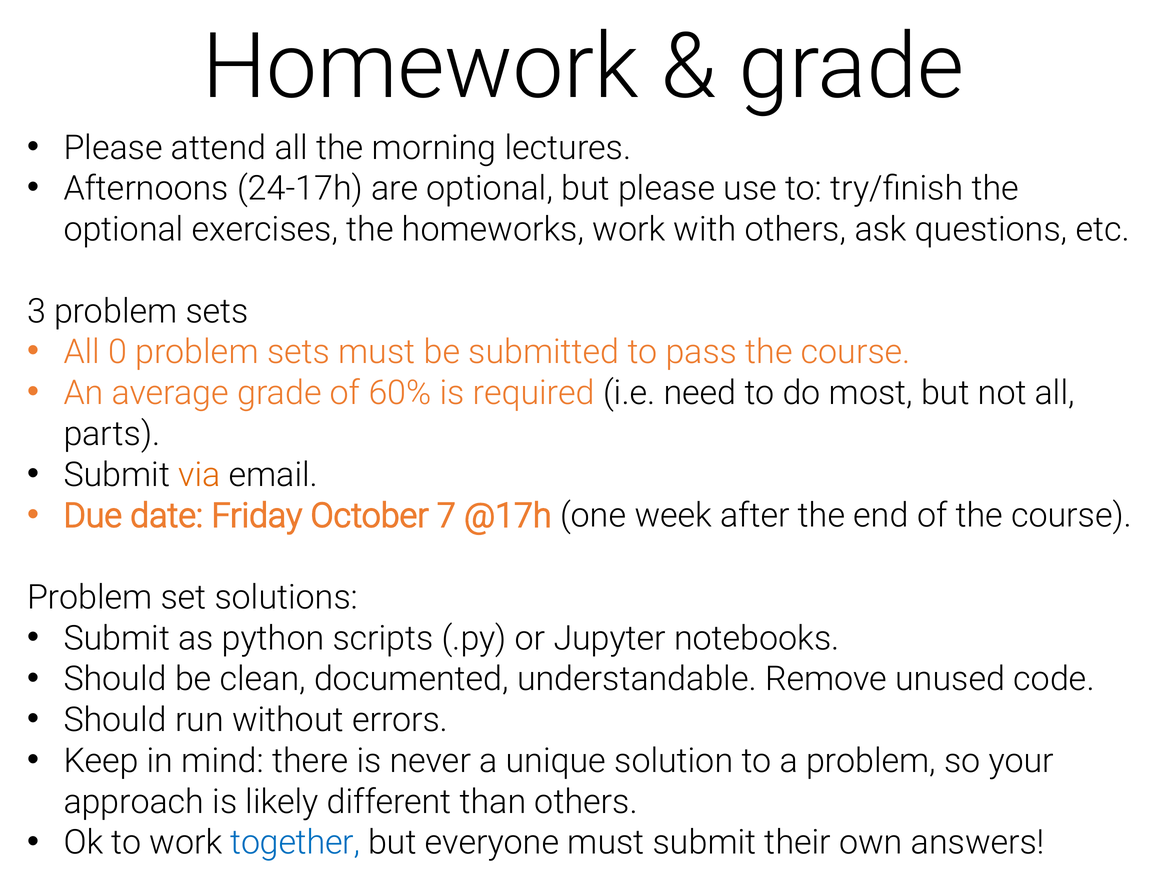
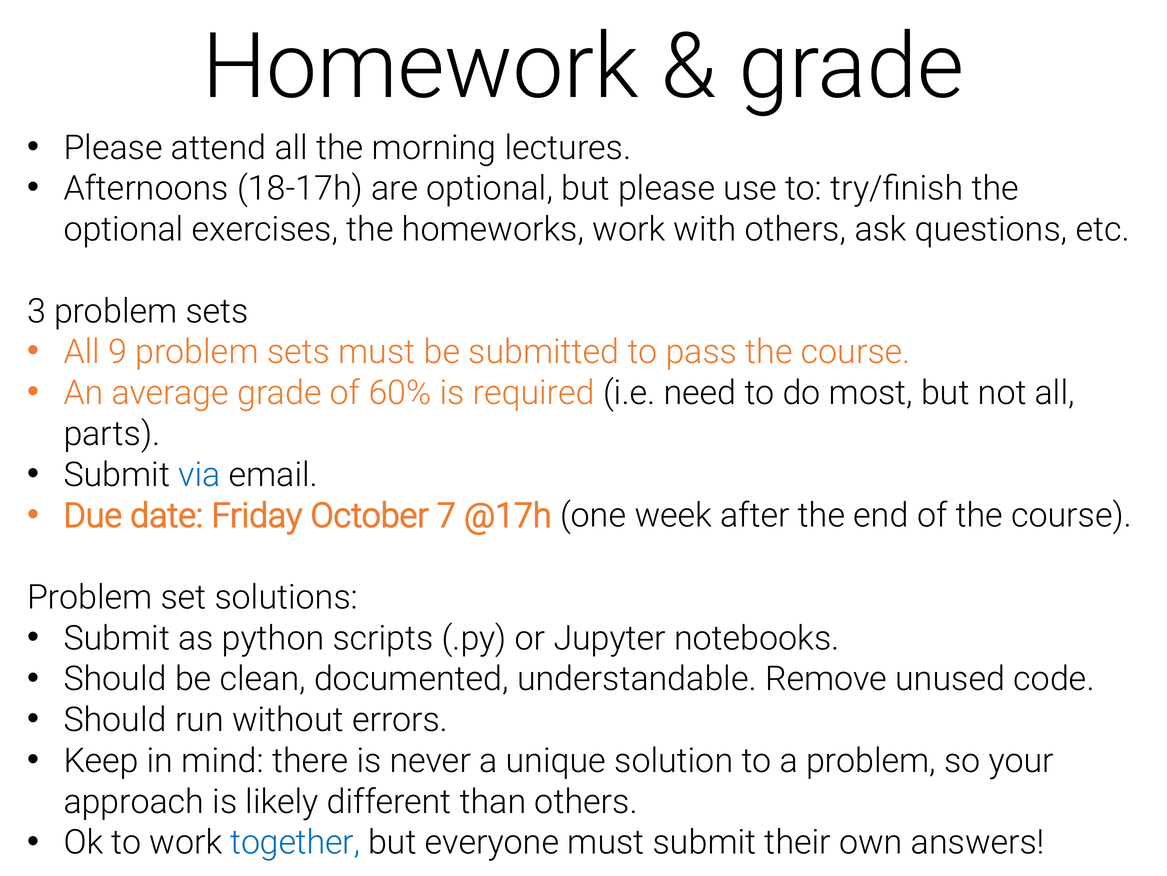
24-17h: 24-17h -> 18-17h
0: 0 -> 9
via colour: orange -> blue
